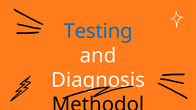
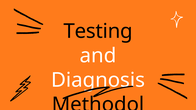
Testing colour: blue -> black
